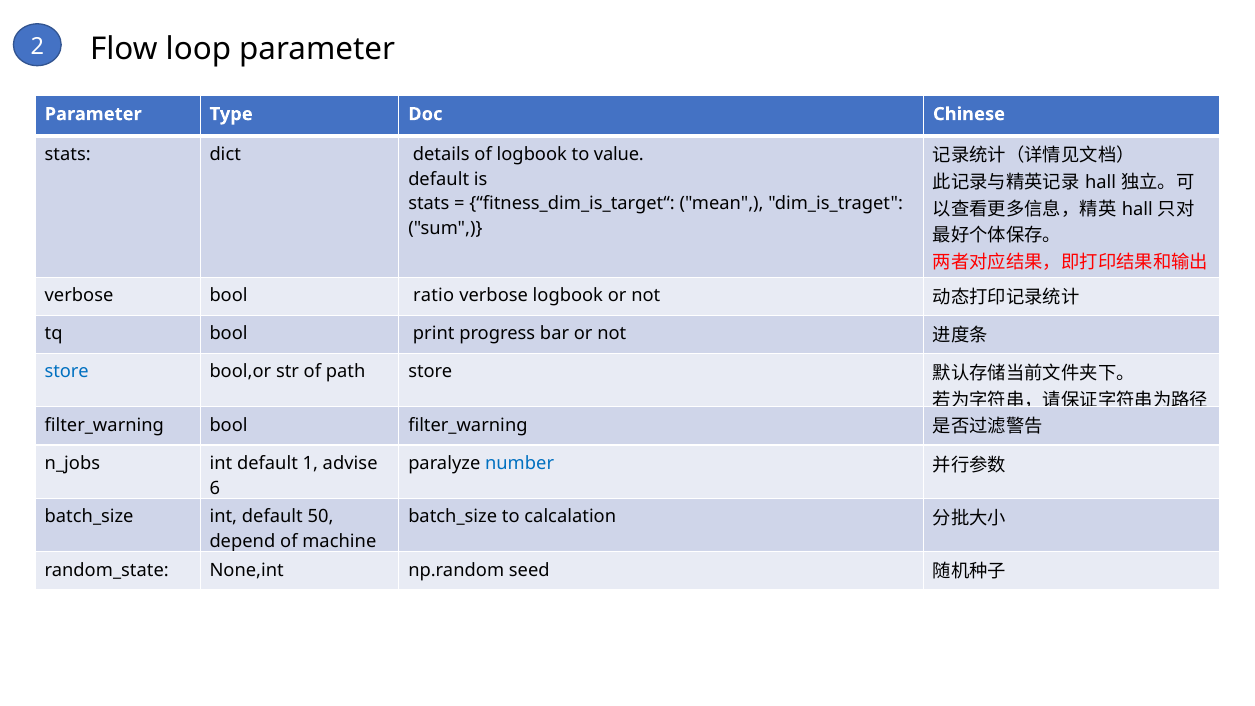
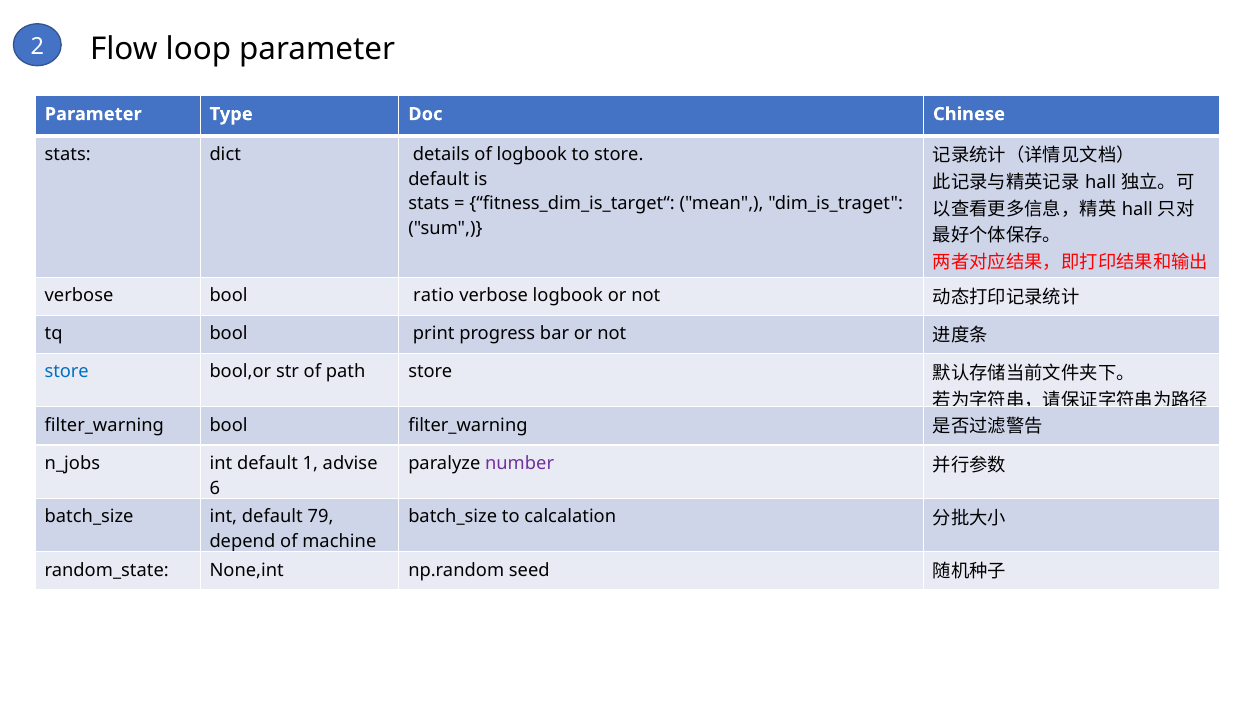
to value: value -> store
number colour: blue -> purple
50: 50 -> 79
